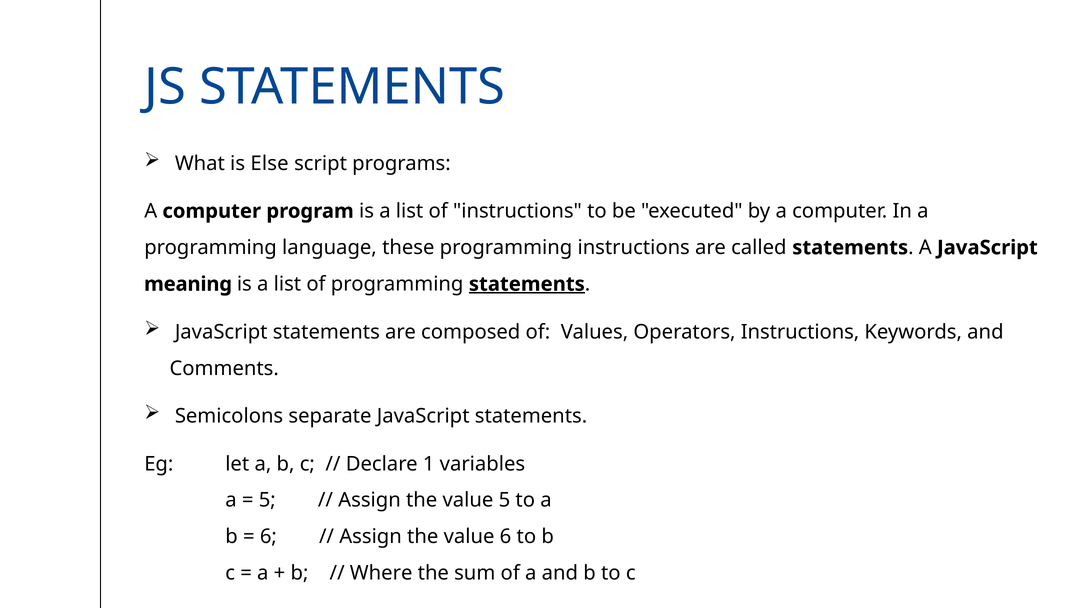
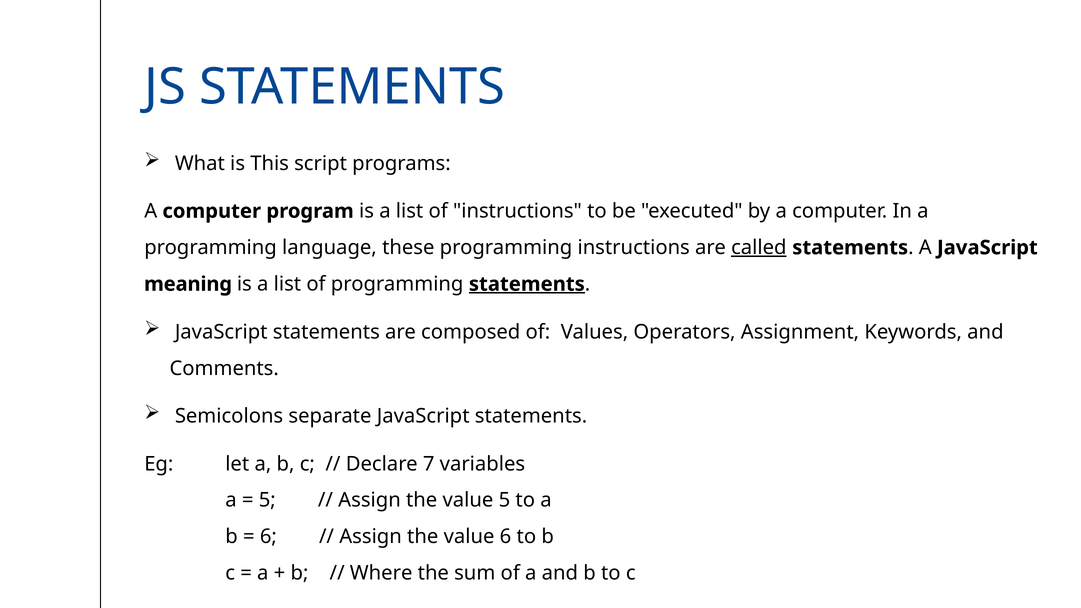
Else: Else -> This
called underline: none -> present
Operators Instructions: Instructions -> Assignment
1: 1 -> 7
